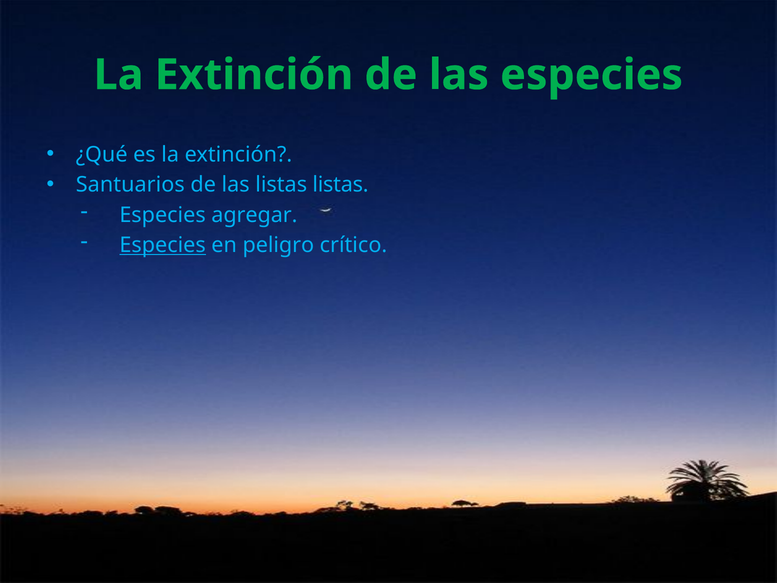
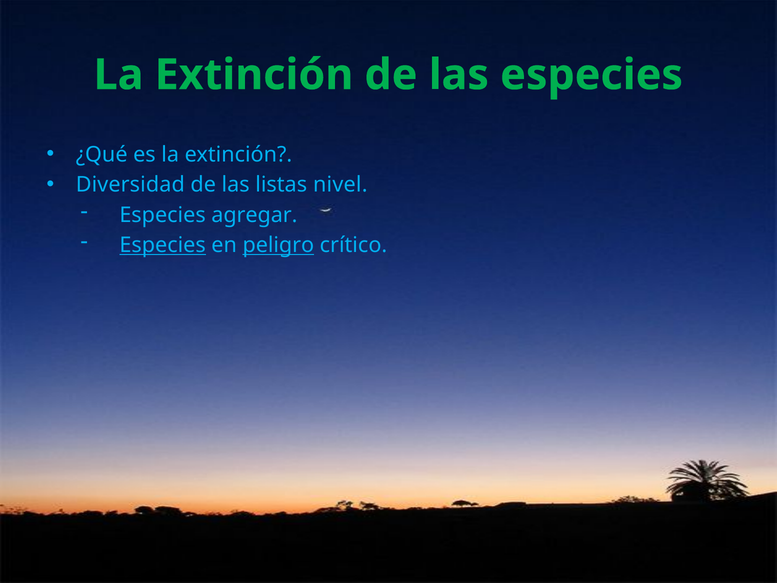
Santuarios: Santuarios -> Diversidad
listas listas: listas -> nivel
peligro underline: none -> present
